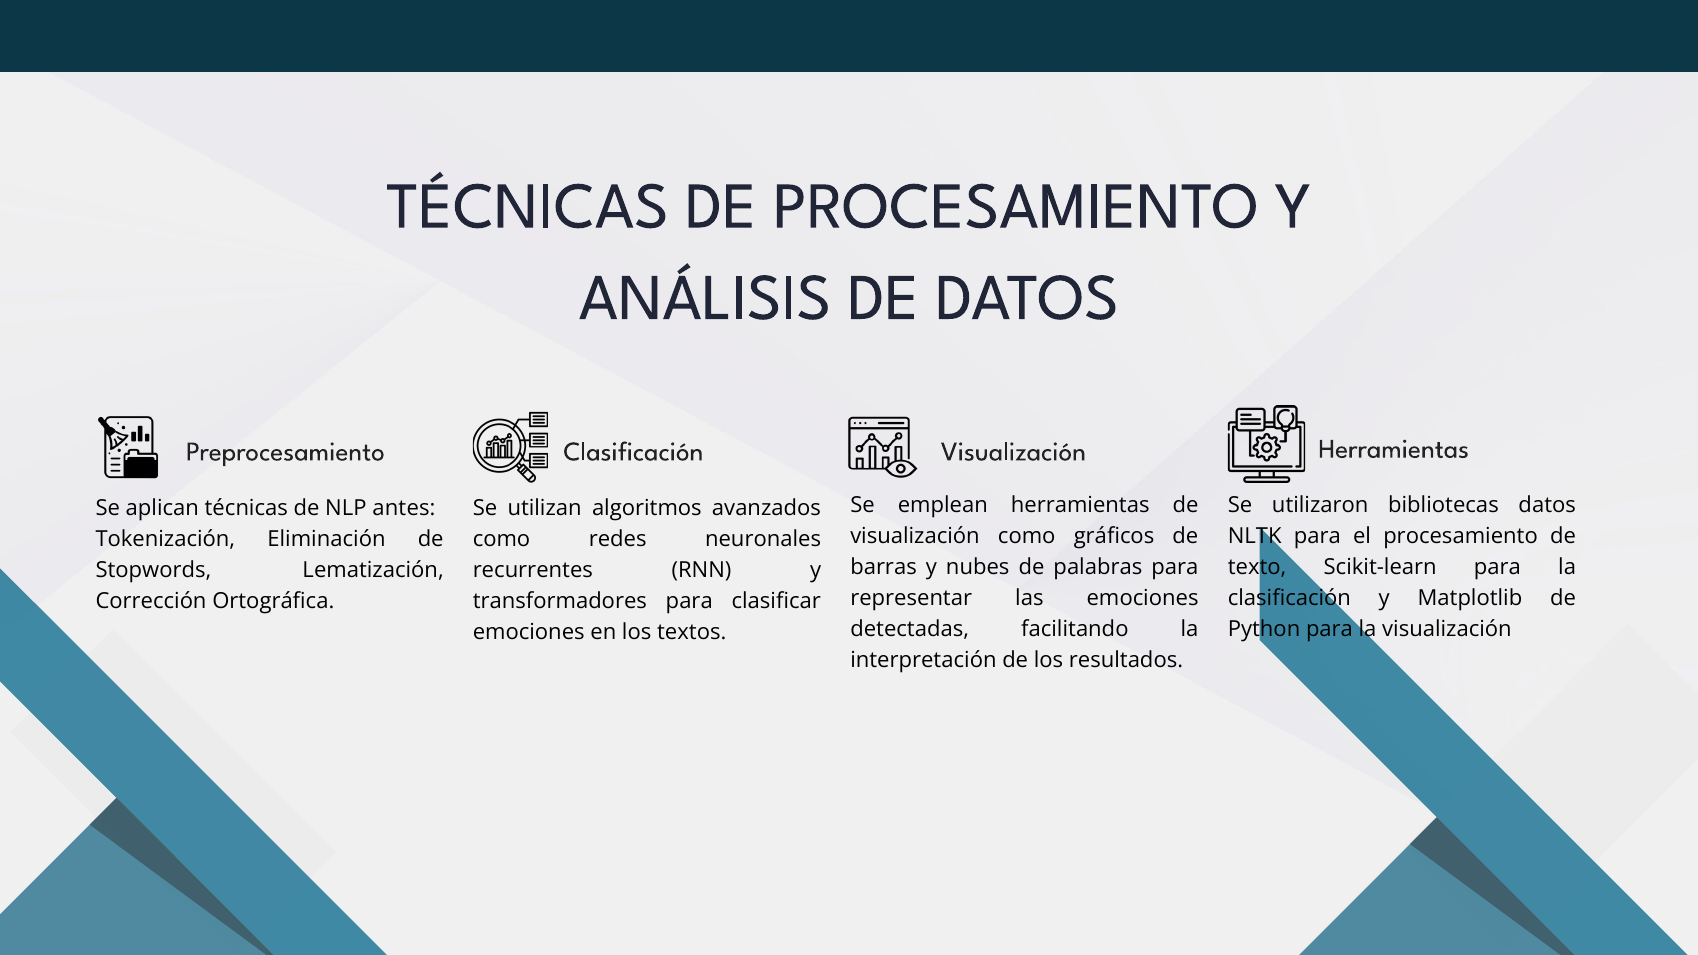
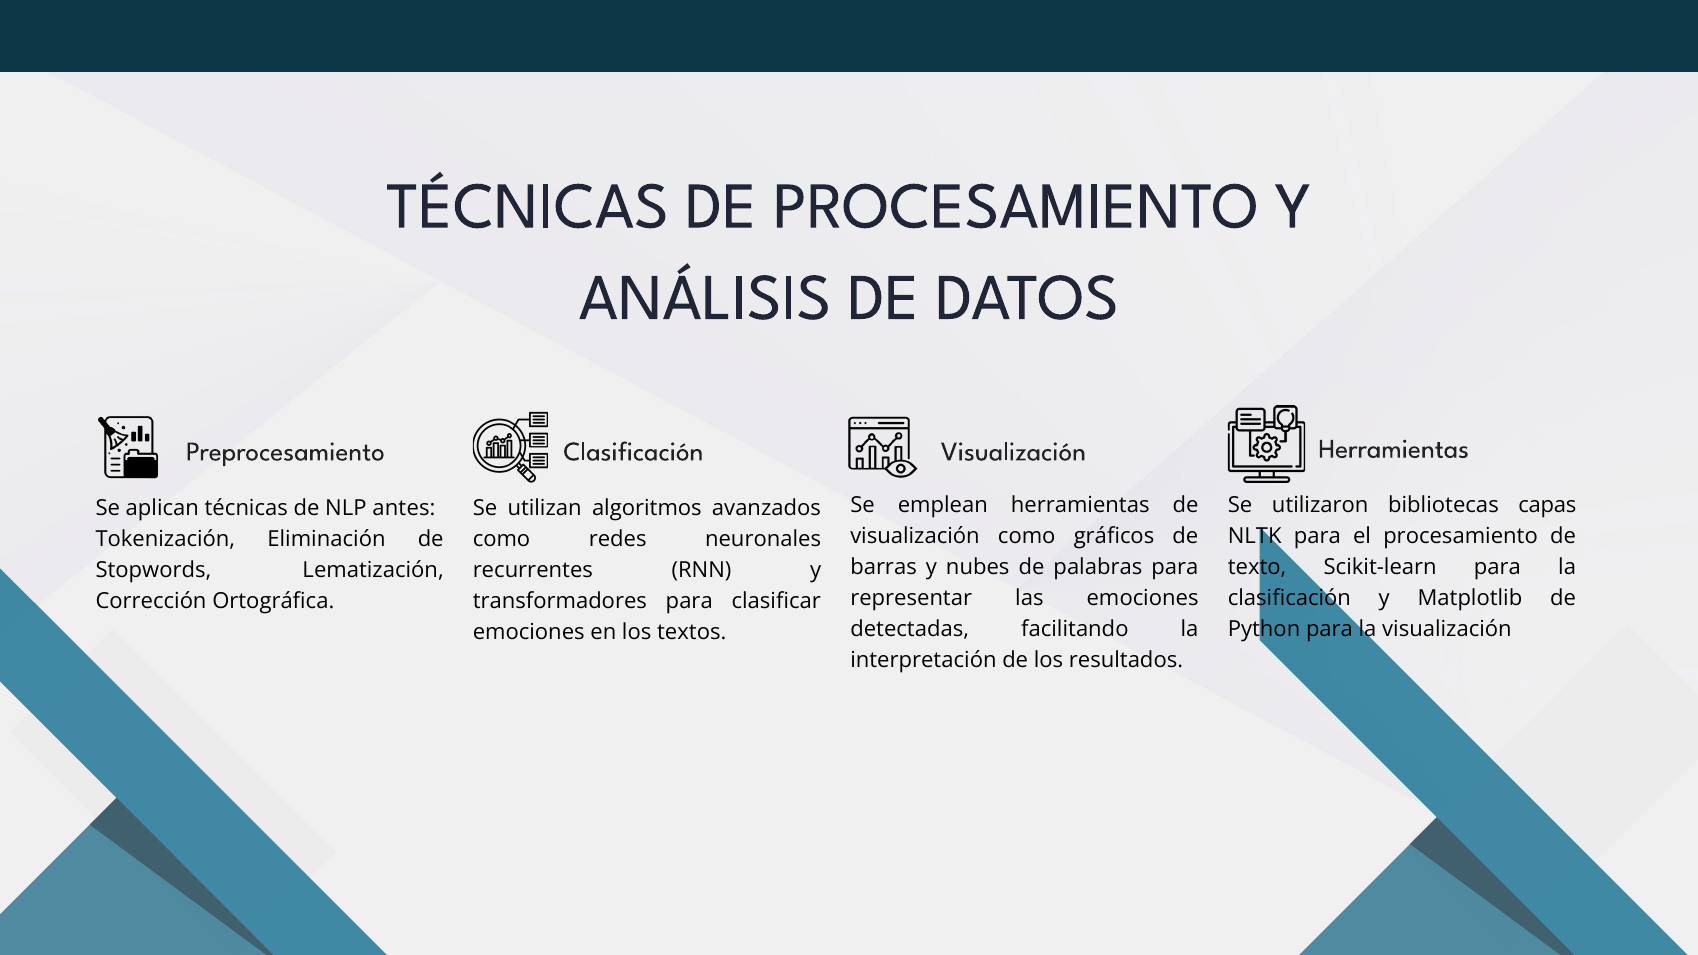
bibliotecas datos: datos -> capas
